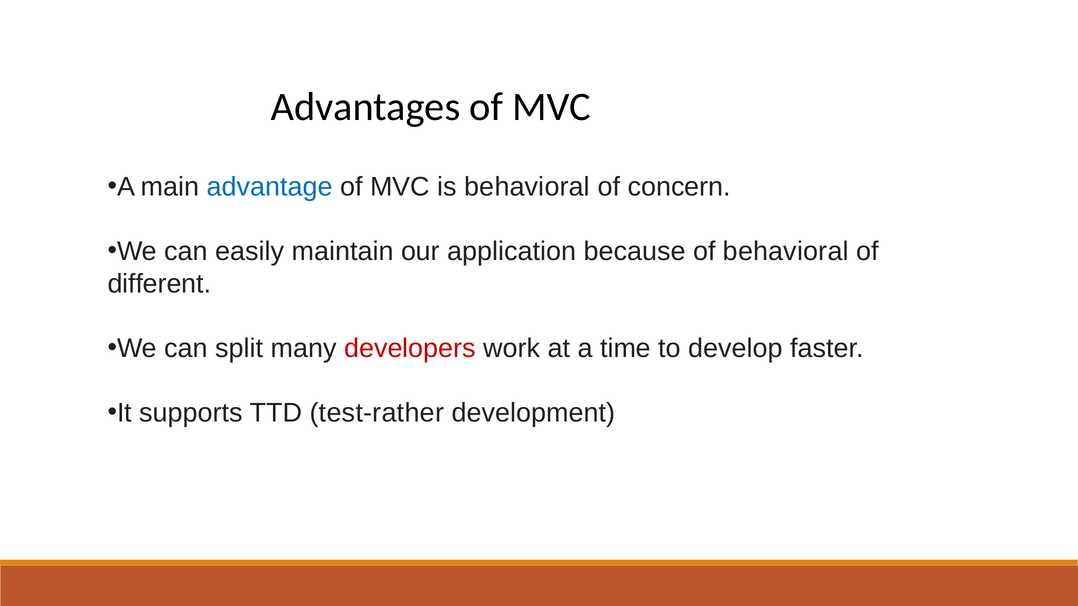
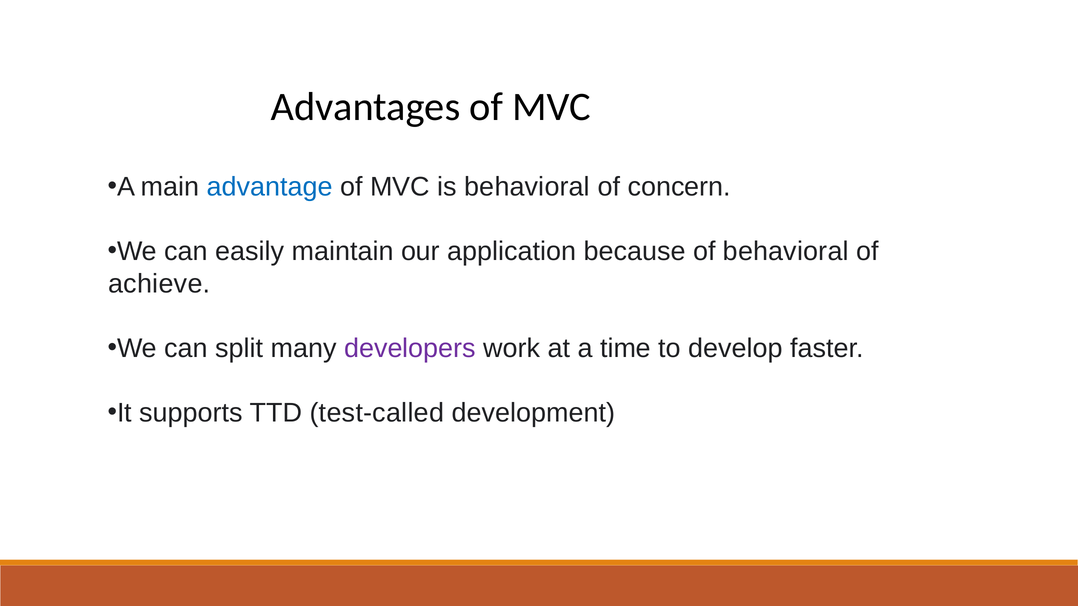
different: different -> achieve
developers colour: red -> purple
test-rather: test-rather -> test-called
